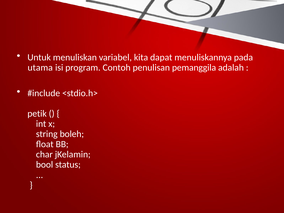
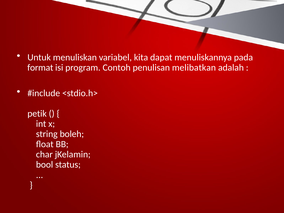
utama: utama -> format
pemanggila: pemanggila -> melibatkan
